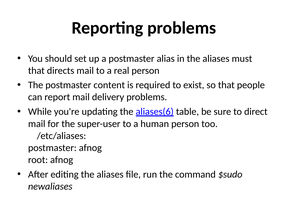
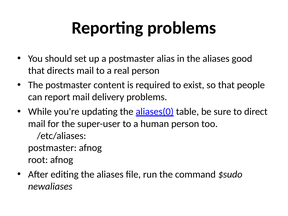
must: must -> good
aliases(6: aliases(6 -> aliases(0
